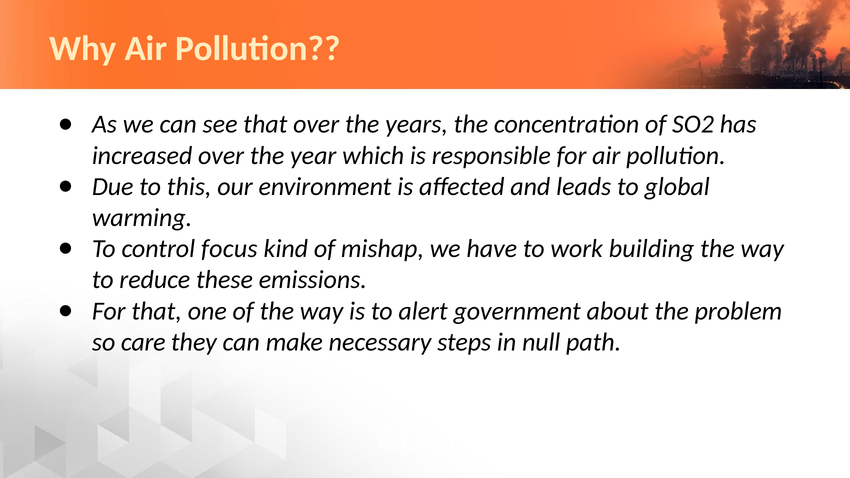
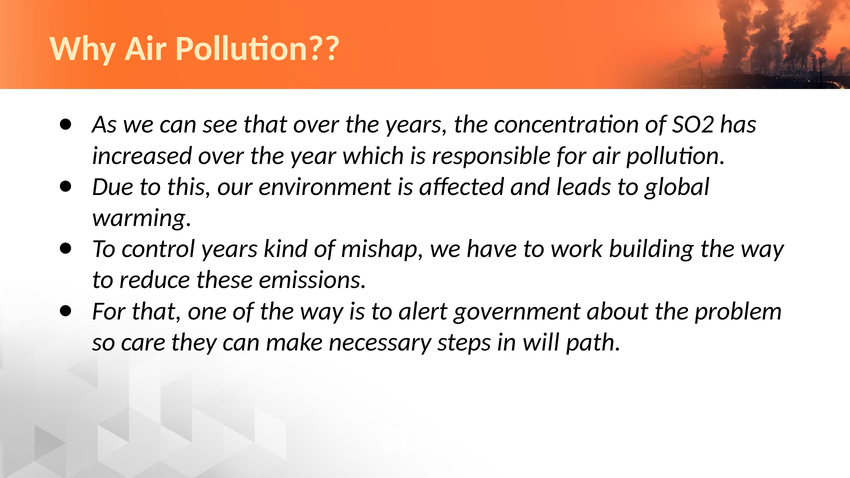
control focus: focus -> years
null: null -> will
